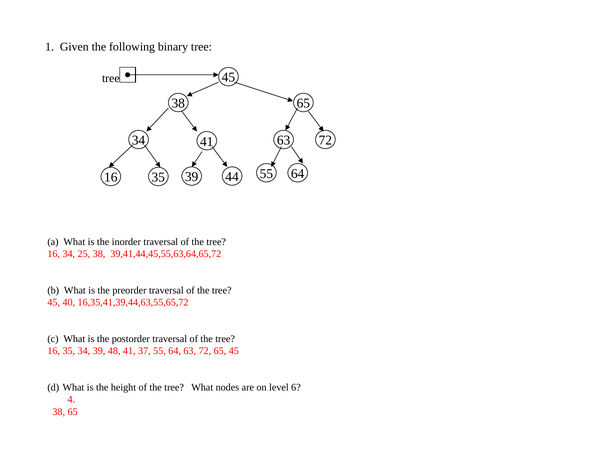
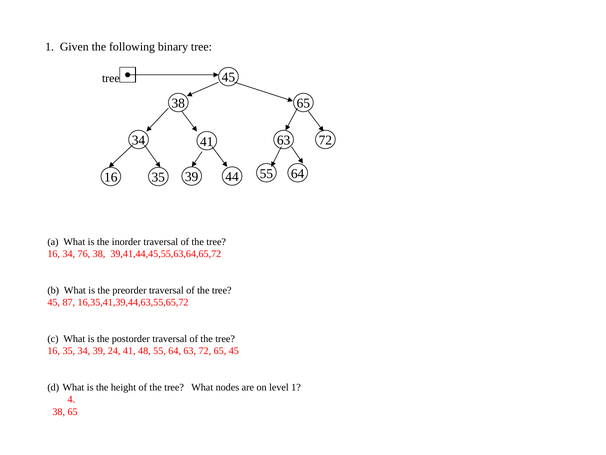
25: 25 -> 76
40: 40 -> 87
48: 48 -> 24
37: 37 -> 48
level 6: 6 -> 1
